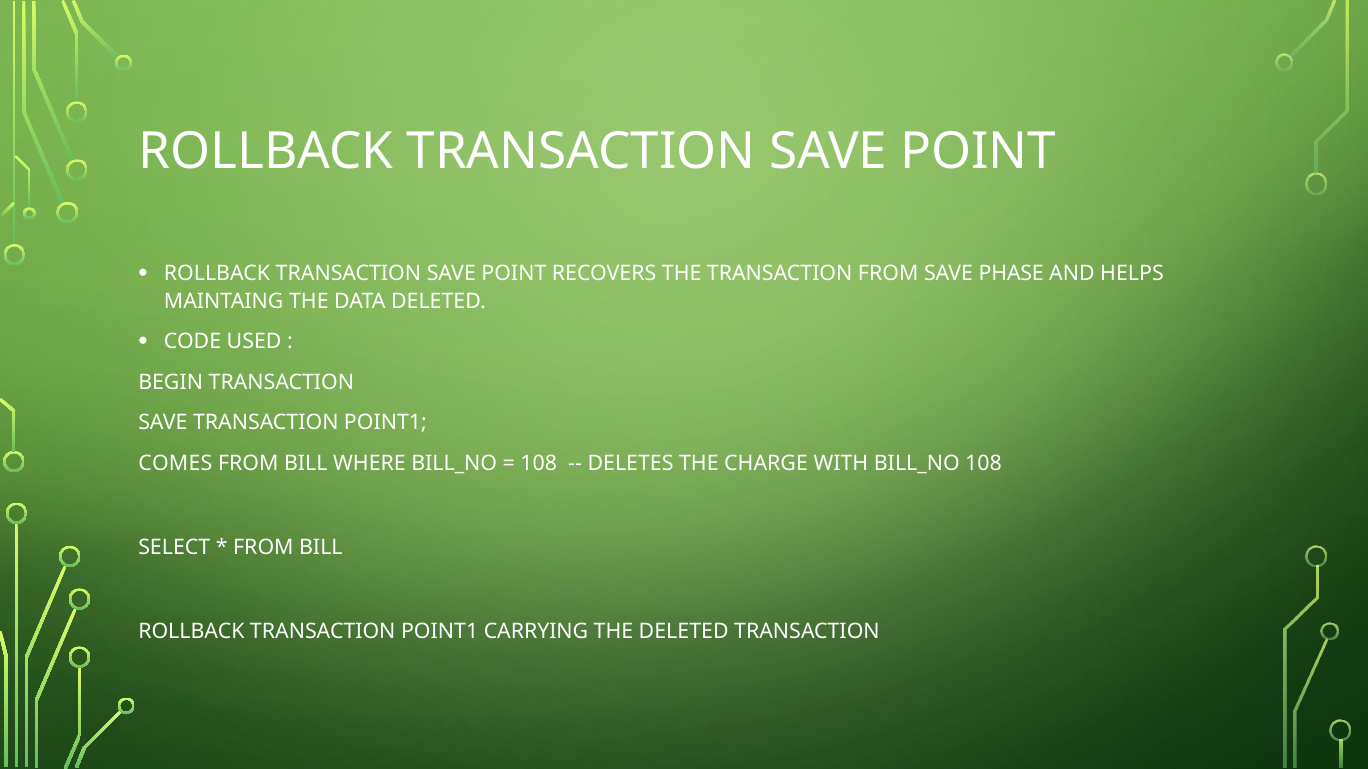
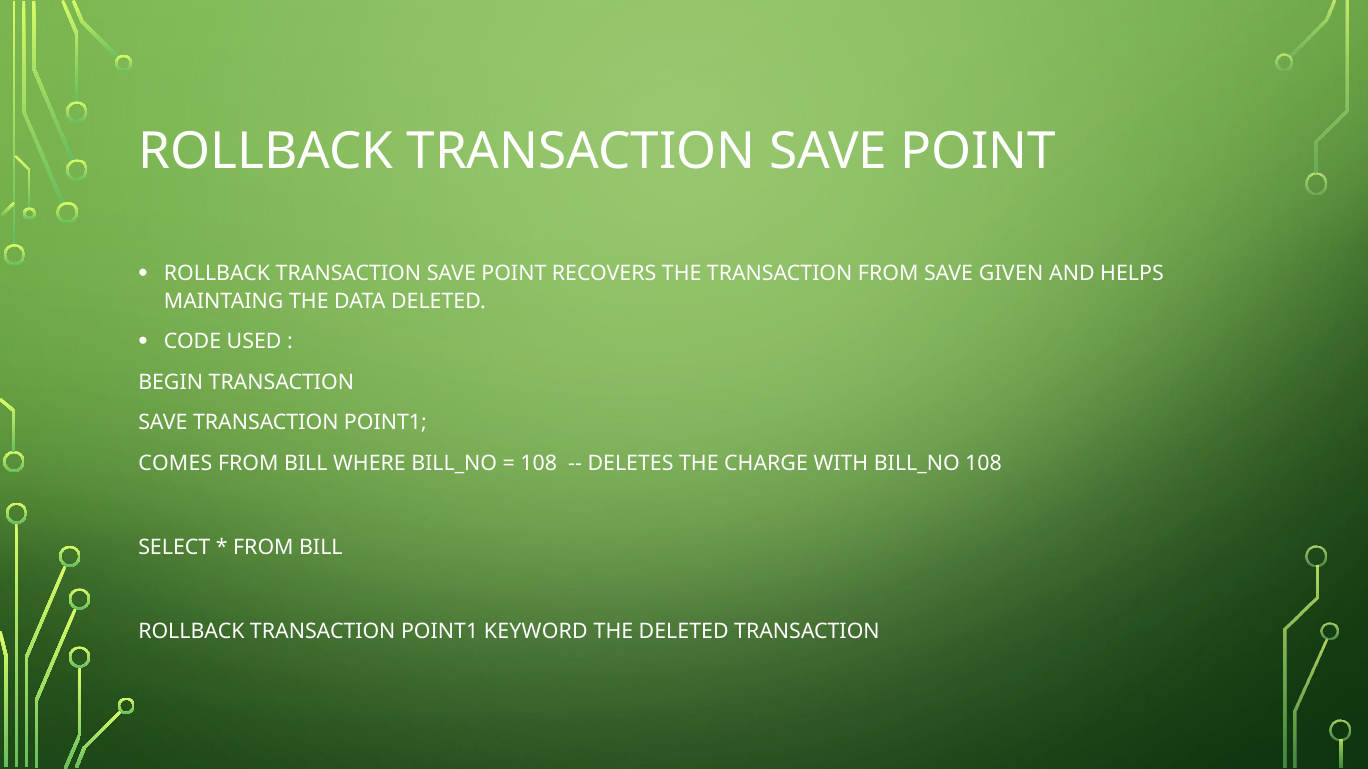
PHASE: PHASE -> GIVEN
CARRYING: CARRYING -> KEYWORD
